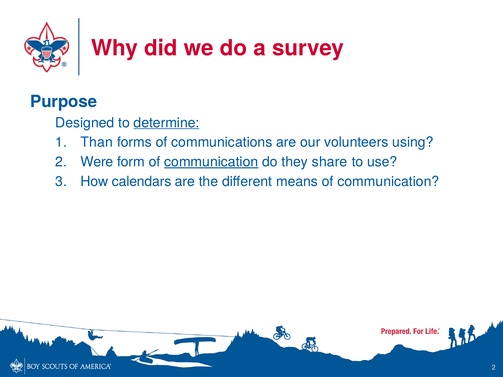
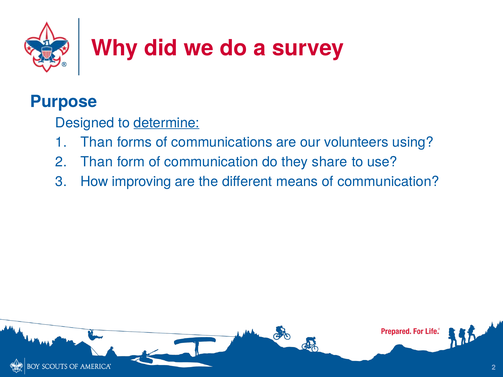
2 Were: Were -> Than
communication at (211, 162) underline: present -> none
calendars: calendars -> improving
